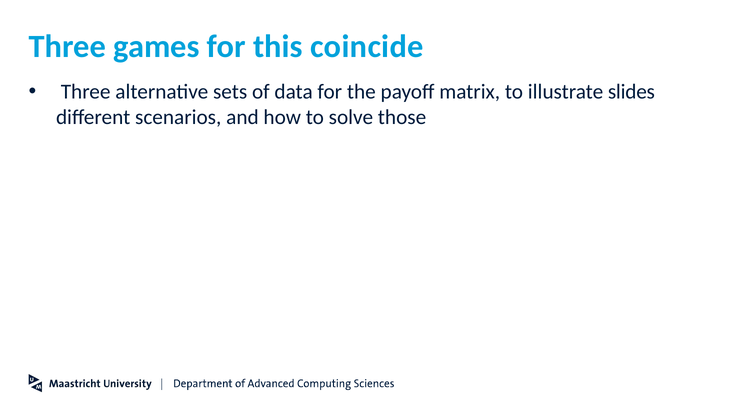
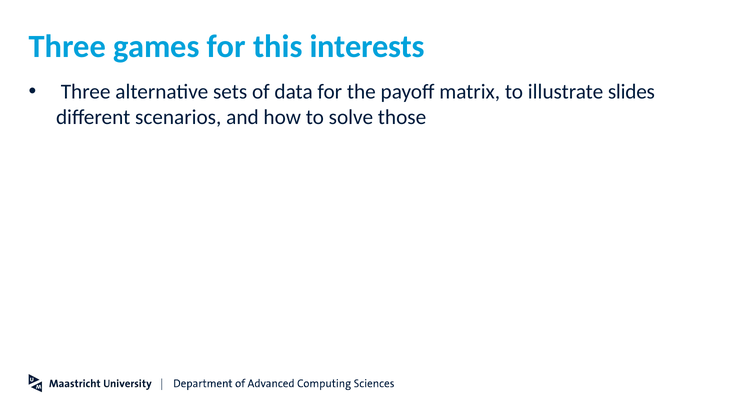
coincide: coincide -> interests
